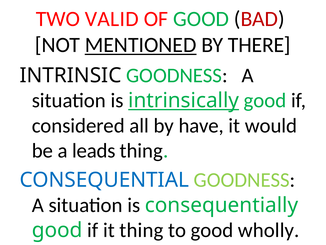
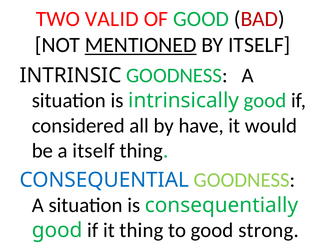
BY THERE: THERE -> ITSELF
intrinsically underline: present -> none
a leads: leads -> itself
wholly: wholly -> strong
